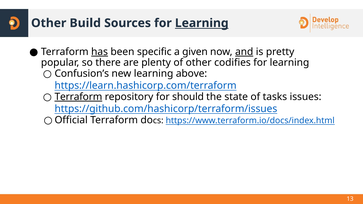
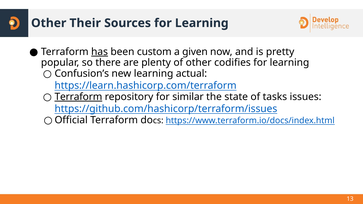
Build: Build -> Their
Learning at (202, 23) underline: present -> none
specific: specific -> custom
and underline: present -> none
above: above -> actual
should: should -> similar
